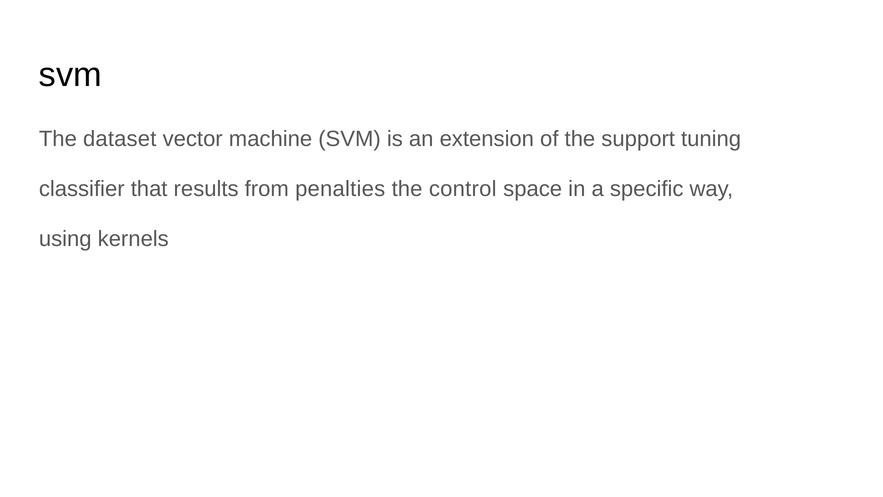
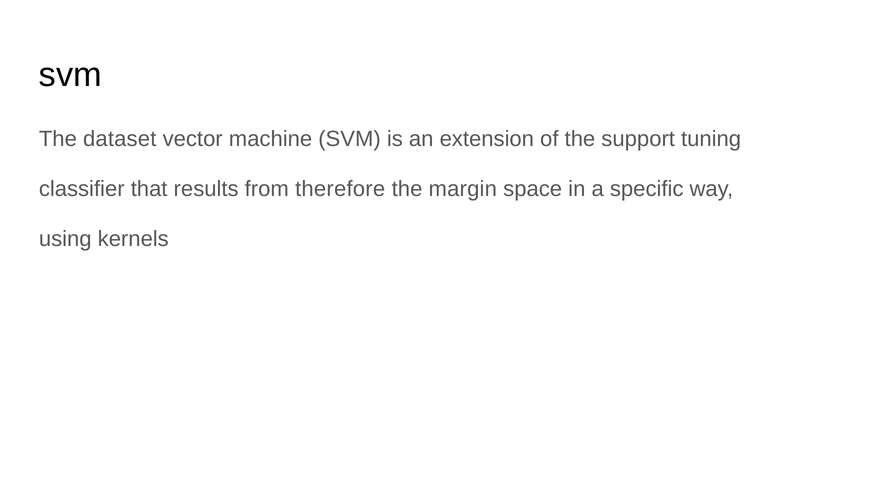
penalties: penalties -> therefore
control: control -> margin
